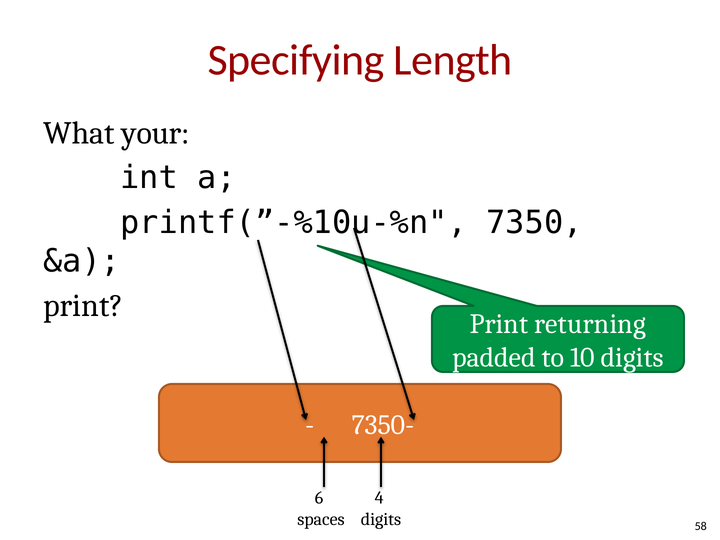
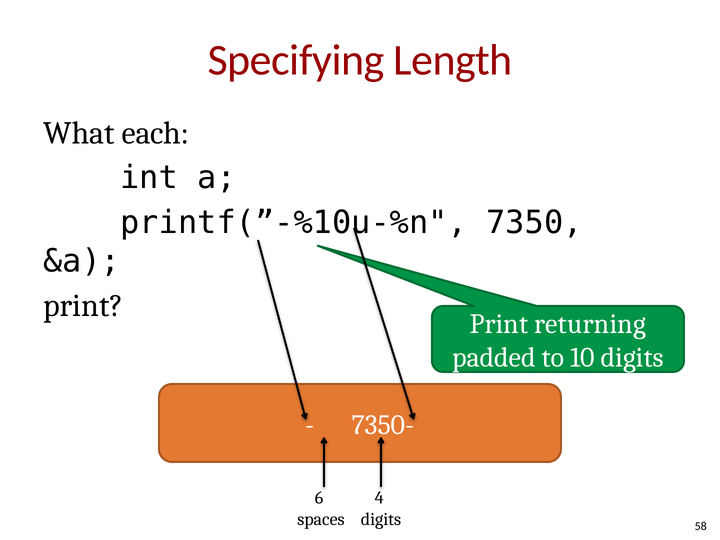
your: your -> each
